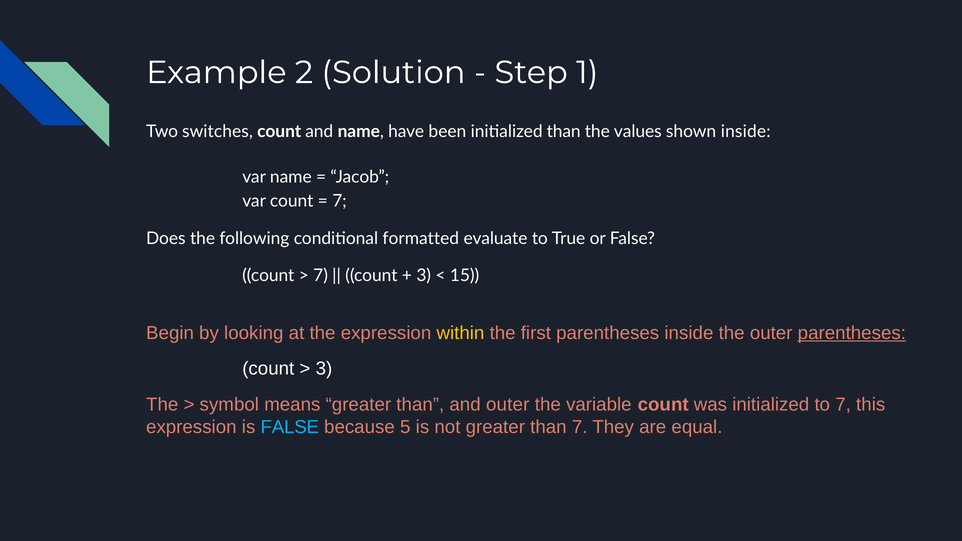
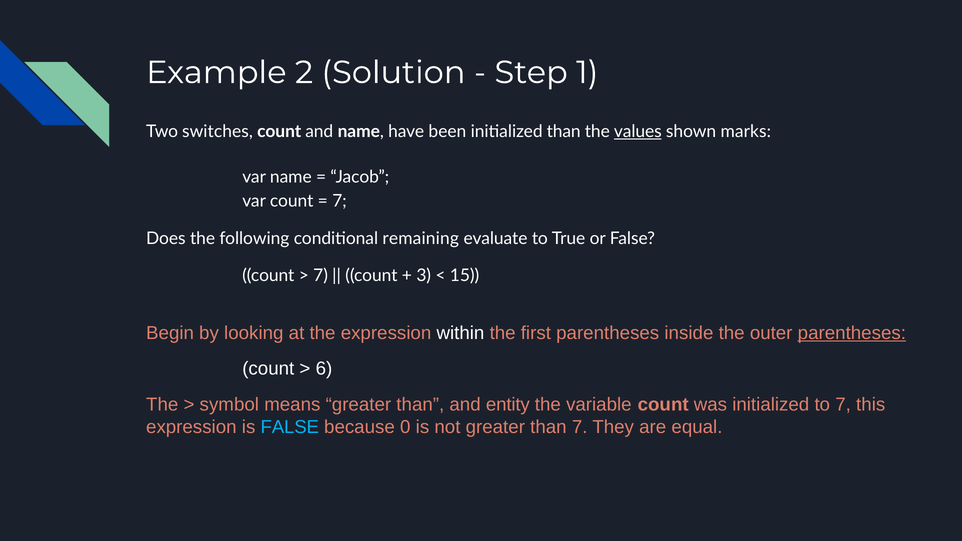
values underline: none -> present
shown inside: inside -> marks
formatted: formatted -> remaining
within colour: yellow -> white
3 at (324, 369): 3 -> 6
and outer: outer -> entity
5: 5 -> 0
